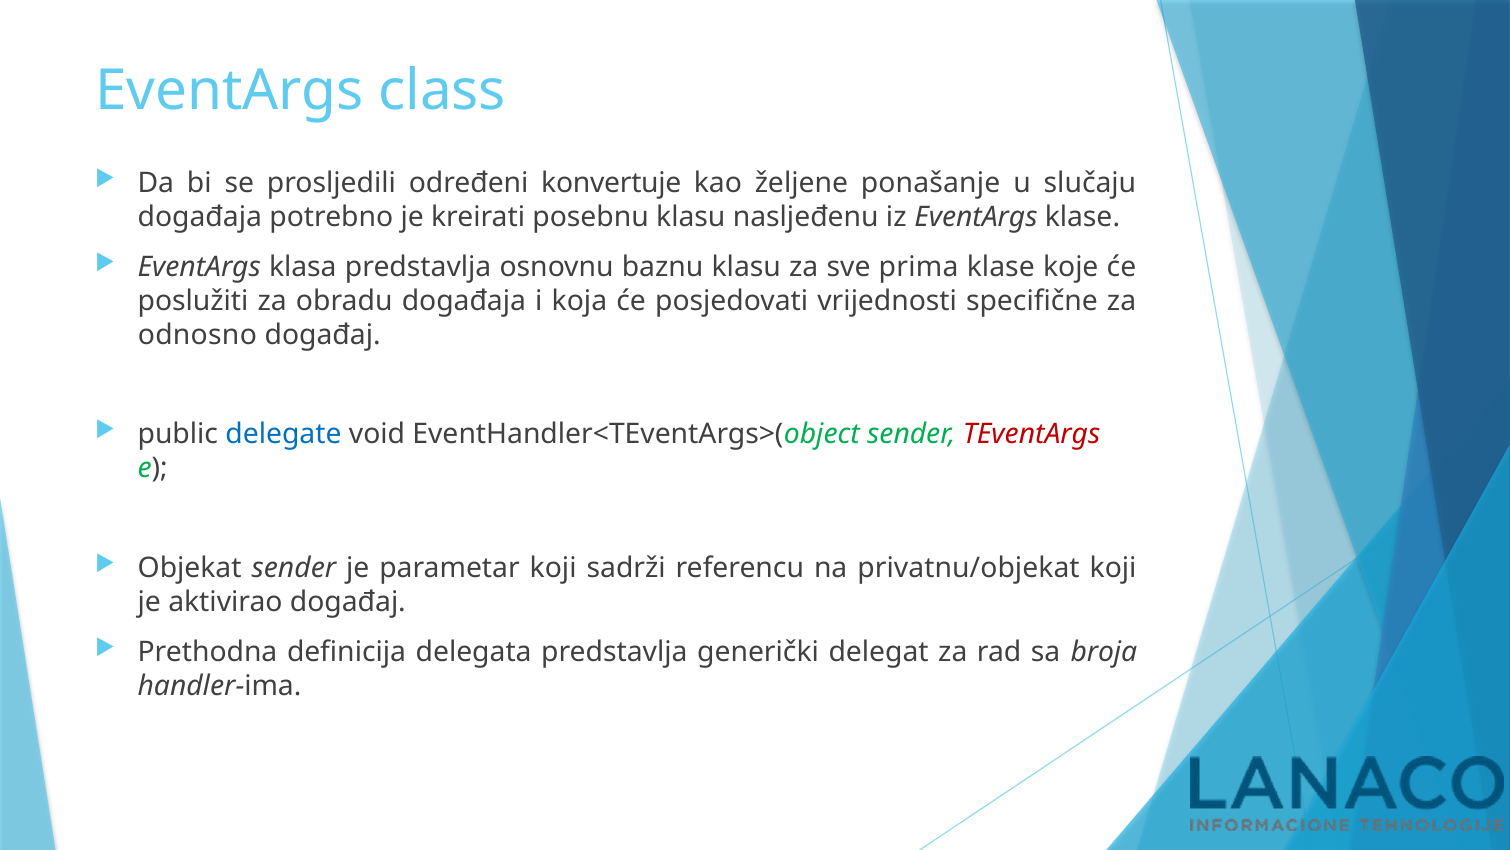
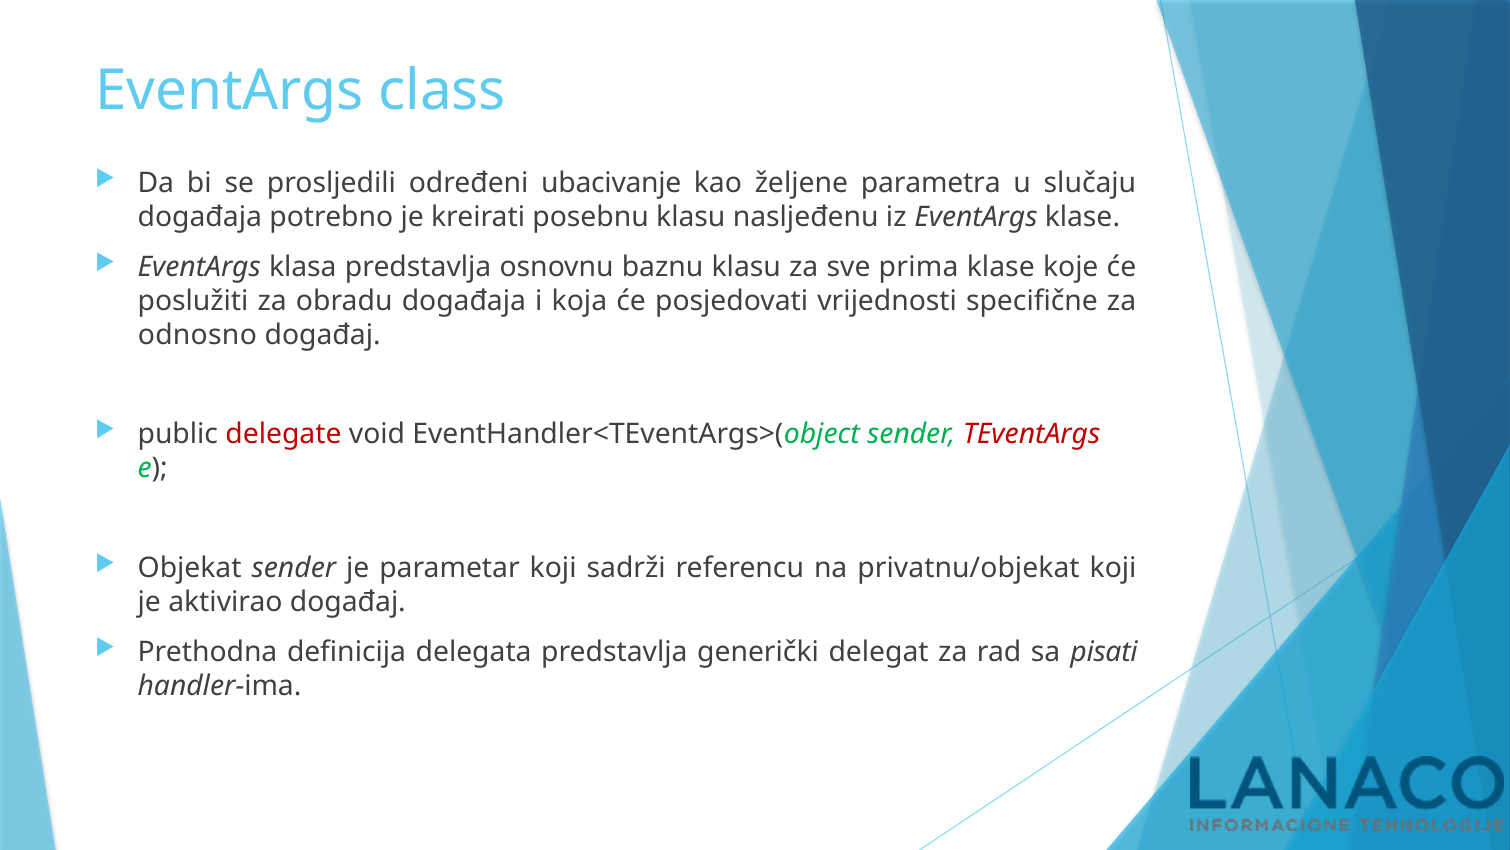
konvertuje: konvertuje -> ubacivanje
ponašanje: ponašanje -> parametra
delegate colour: blue -> red
broja: broja -> pisati
